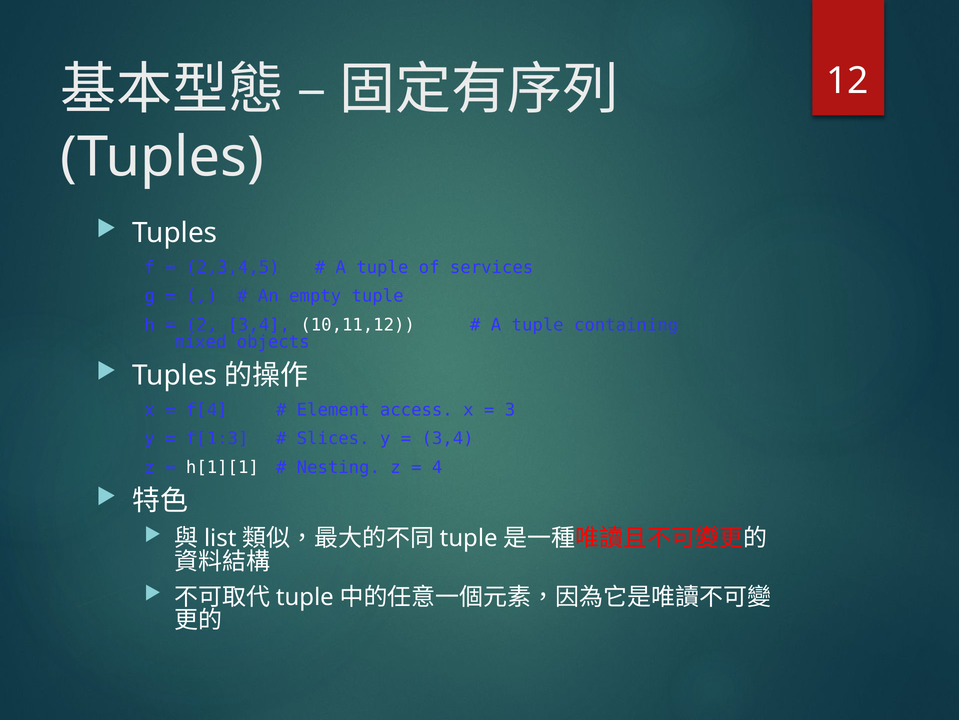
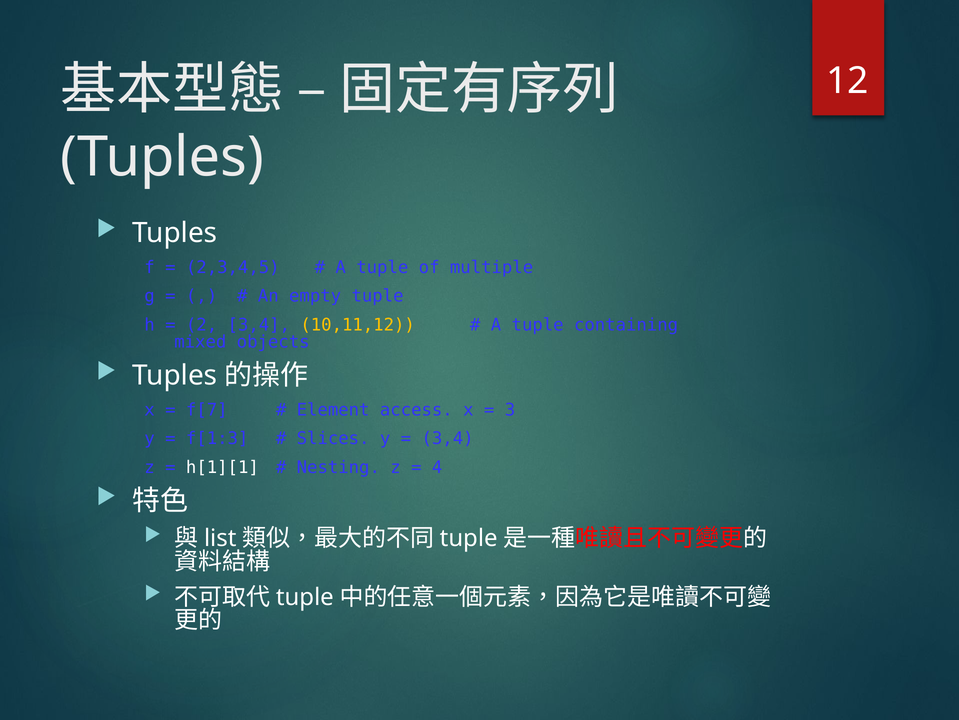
services: services -> multiple
10,11,12 colour: white -> yellow
f[4: f[4 -> f[7
